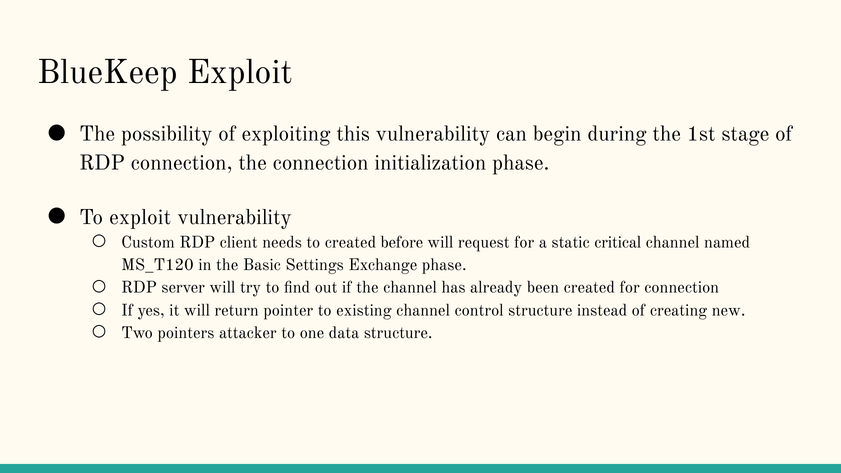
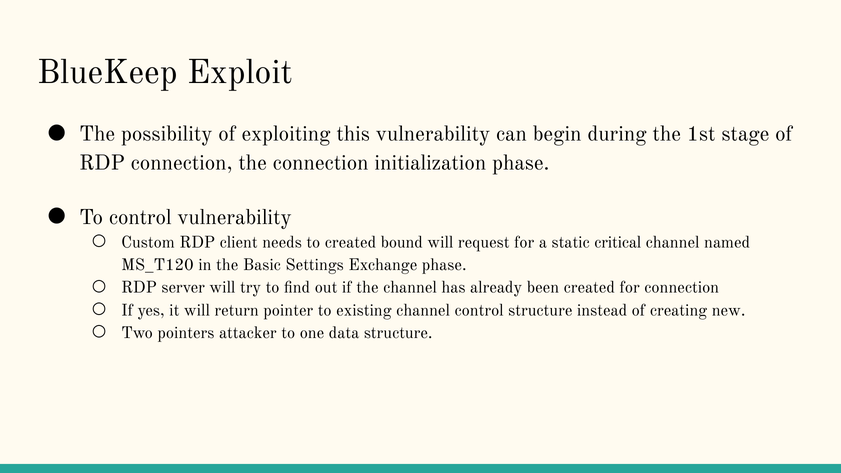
To exploit: exploit -> control
before: before -> bound
